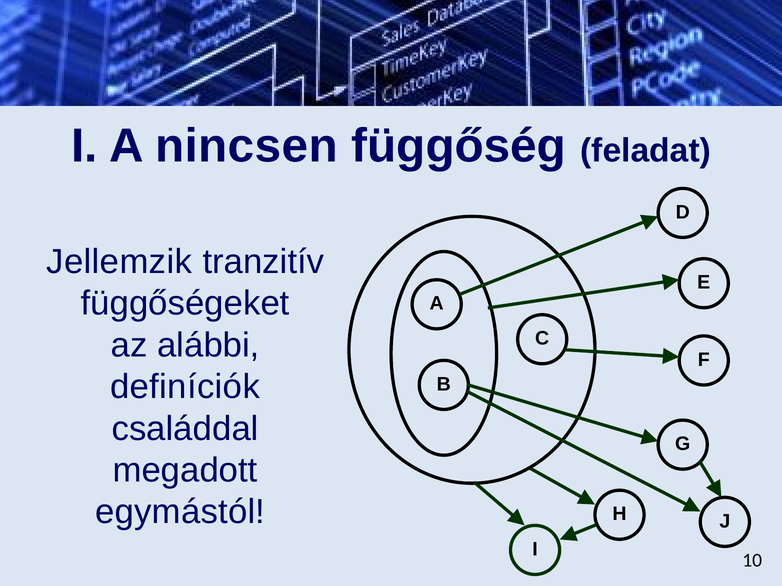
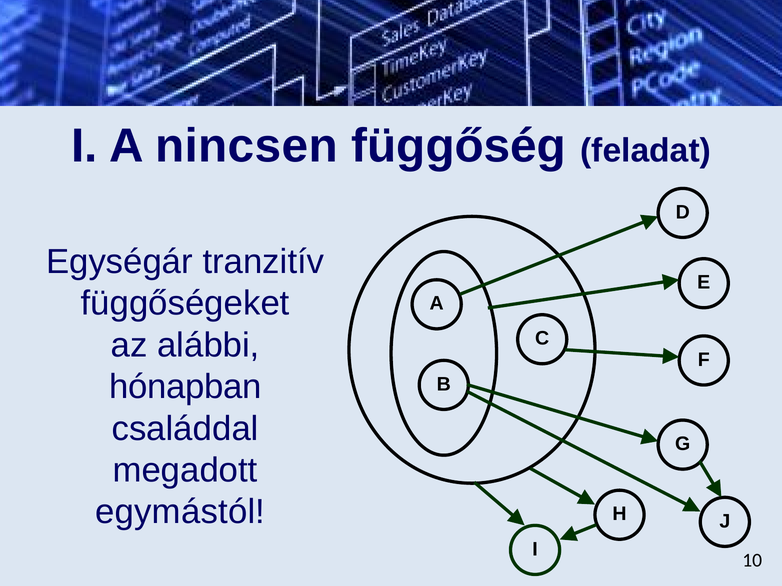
Jellemzik: Jellemzik -> Egységár
definíciók: definíciók -> hónapban
